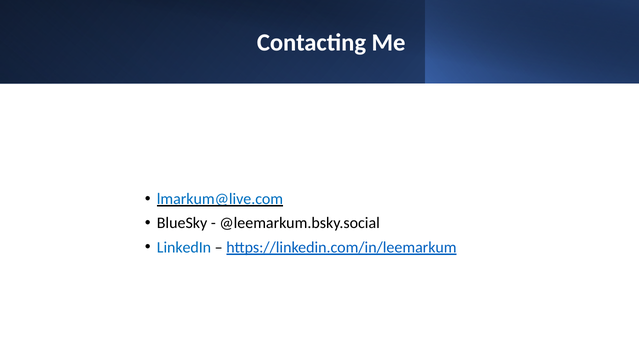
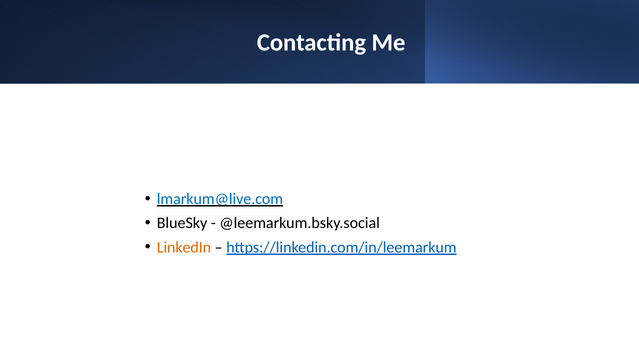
LinkedIn colour: blue -> orange
